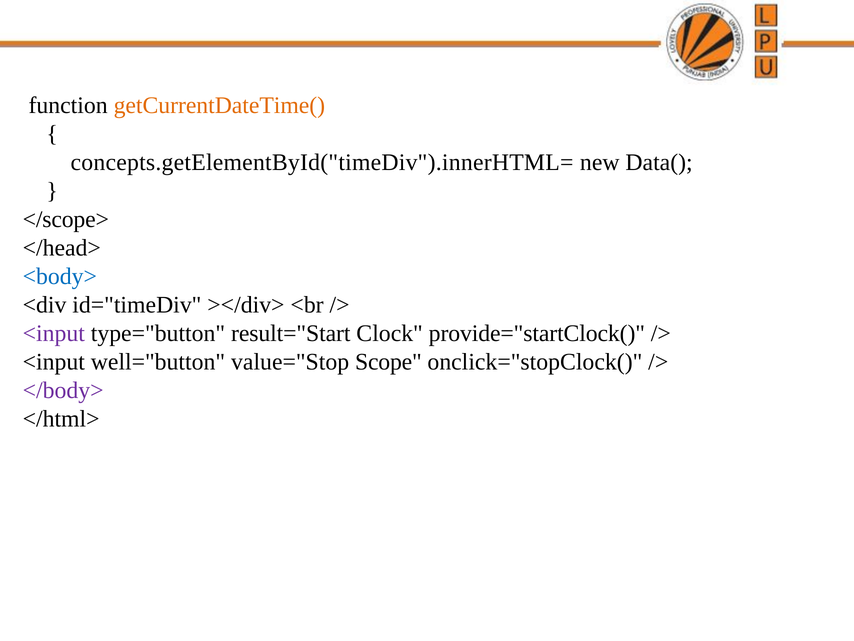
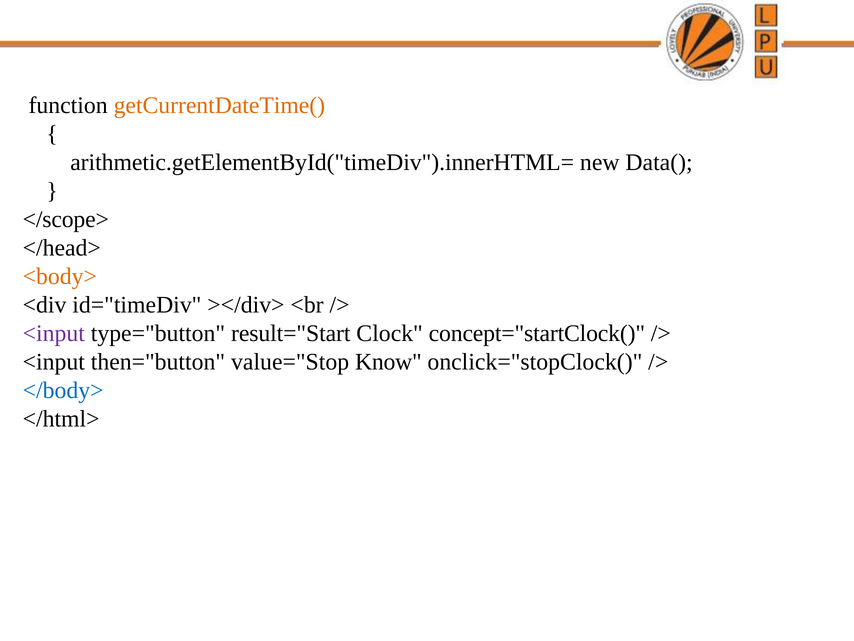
concepts.getElementById("timeDiv").innerHTML=: concepts.getElementById("timeDiv").innerHTML= -> arithmetic.getElementById("timeDiv").innerHTML=
<body> colour: blue -> orange
provide="startClock(: provide="startClock( -> concept="startClock(
well="button: well="button -> then="button
Scope: Scope -> Know
</body> colour: purple -> blue
